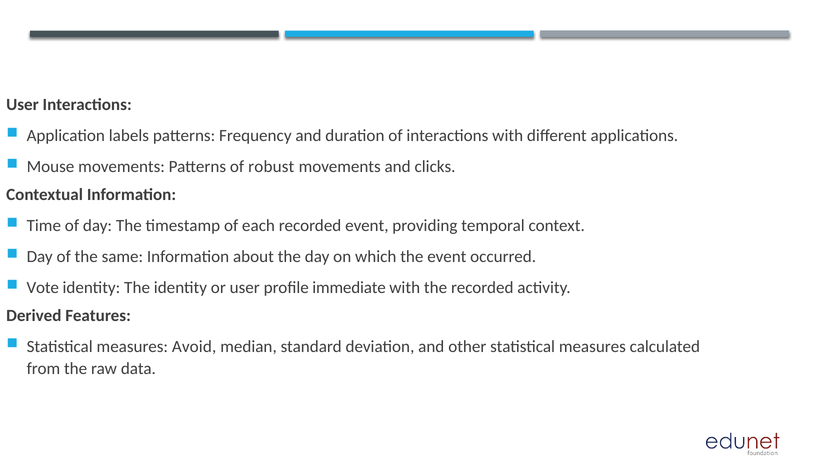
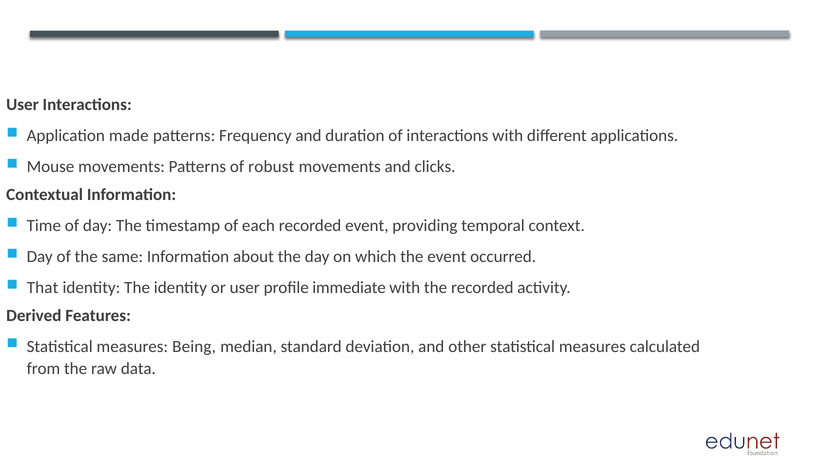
labels: labels -> made
Vote: Vote -> That
Avoid: Avoid -> Being
